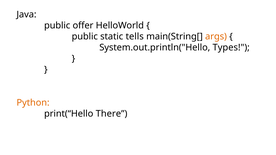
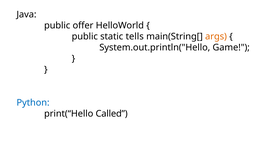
Types: Types -> Game
Python colour: orange -> blue
There: There -> Called
